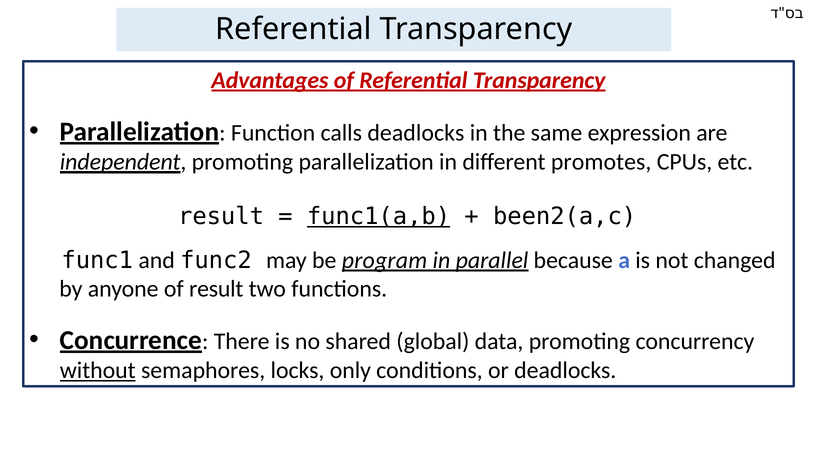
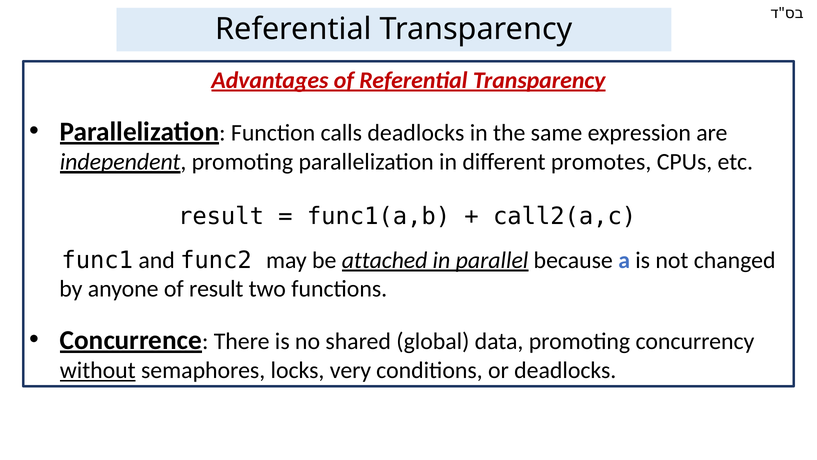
func1(a,b underline: present -> none
been2(a,c: been2(a,c -> call2(a,c
program: program -> attached
only: only -> very
